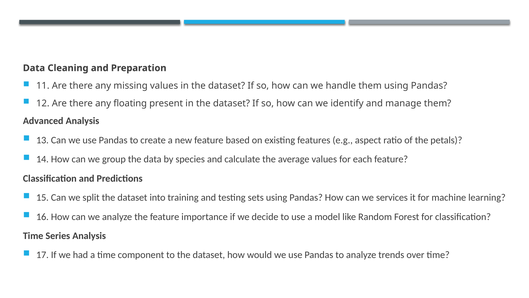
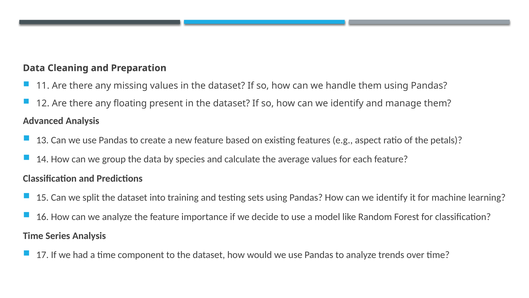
services at (392, 197): services -> identify
